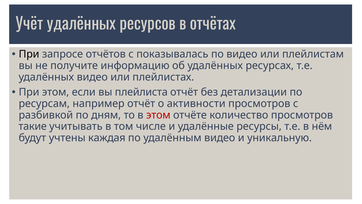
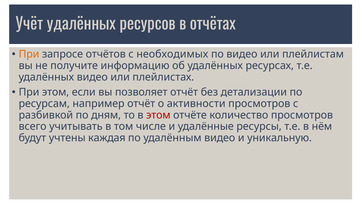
При at (29, 54) colour: black -> orange
показывалась: показывалась -> необходимых
плейлиста: плейлиста -> позволяет
такие: такие -> всего
